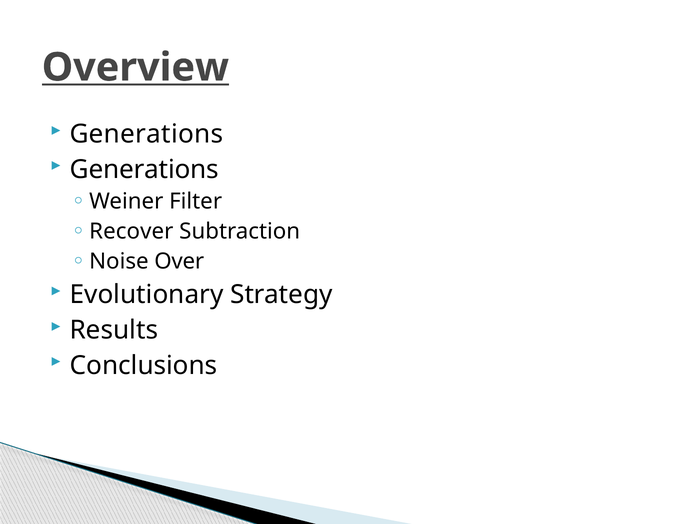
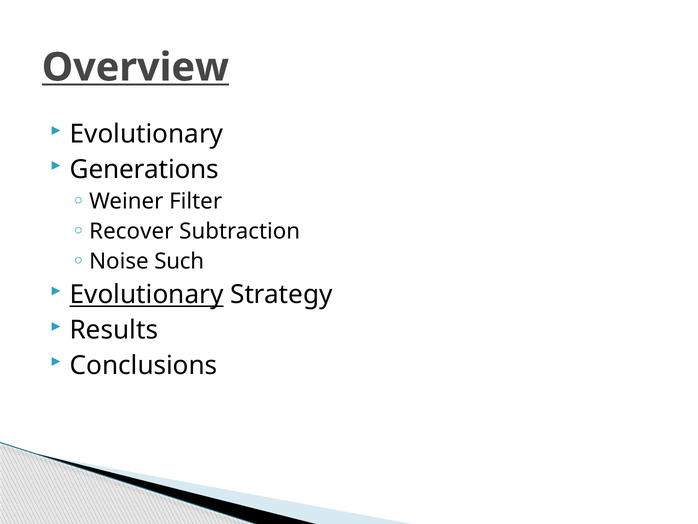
Generations at (146, 134): Generations -> Evolutionary
Over: Over -> Such
Evolutionary at (147, 295) underline: none -> present
